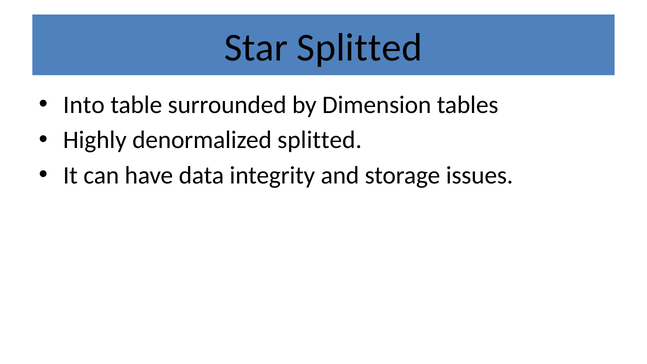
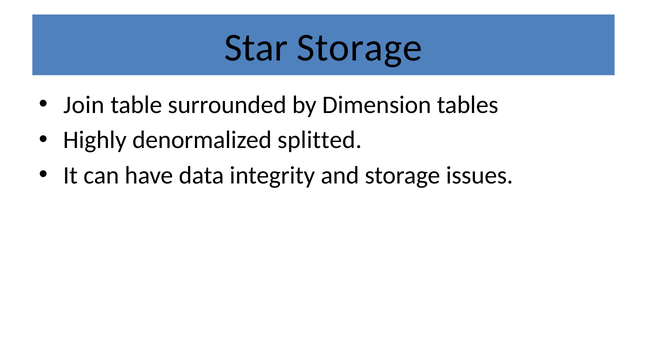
Star Splitted: Splitted -> Storage
Into: Into -> Join
